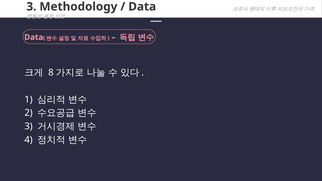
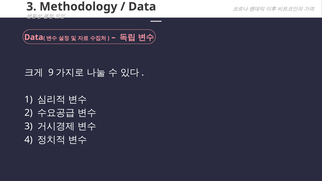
8: 8 -> 9
